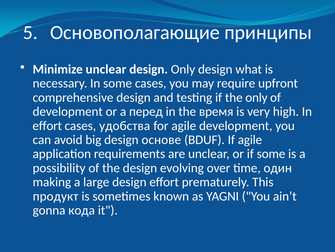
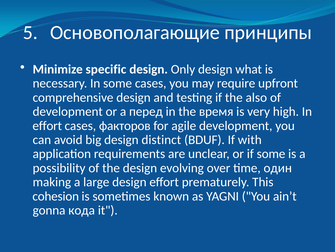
Minimize unclear: unclear -> specific
the only: only -> also
удобства: удобства -> факторов
основе: основе -> distinct
If agile: agile -> with
продукт: продукт -> cohesion
